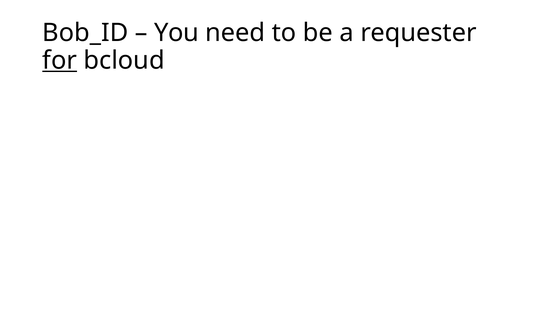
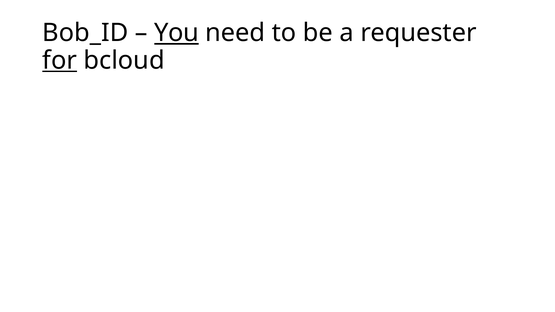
You underline: none -> present
